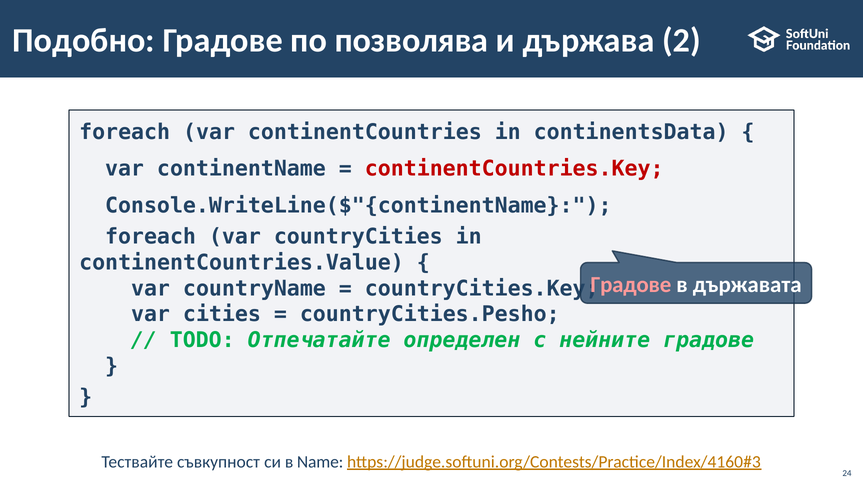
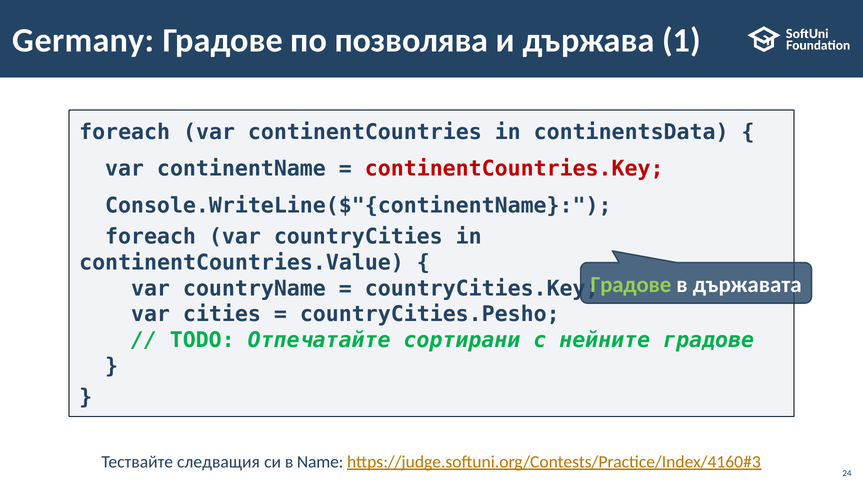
Подобно: Подобно -> Germany
2: 2 -> 1
Градове at (631, 285) colour: pink -> light green
определен: определен -> сортирани
съвкупност: съвкупност -> следващия
